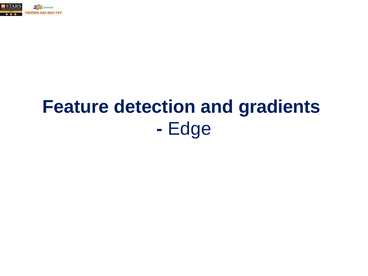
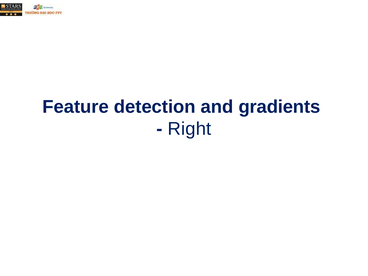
Edge: Edge -> Right
